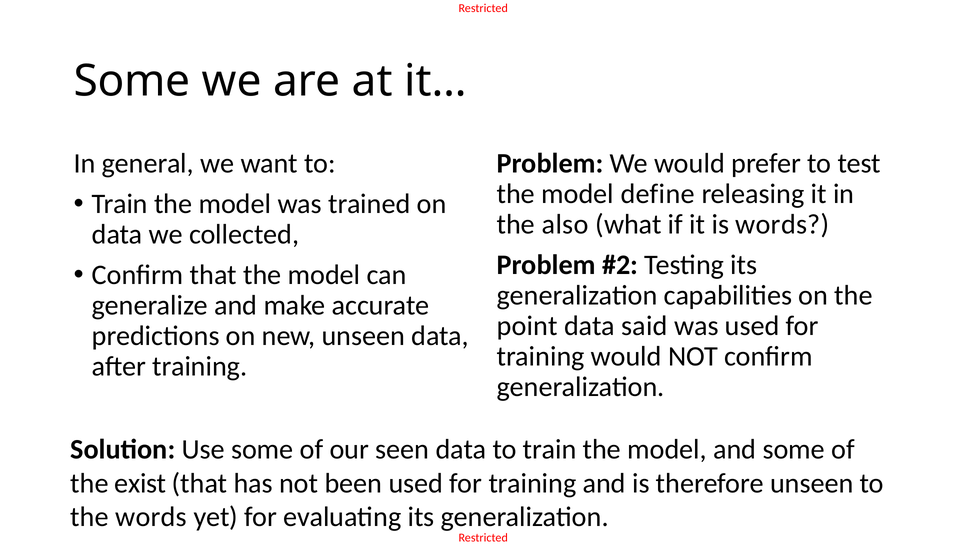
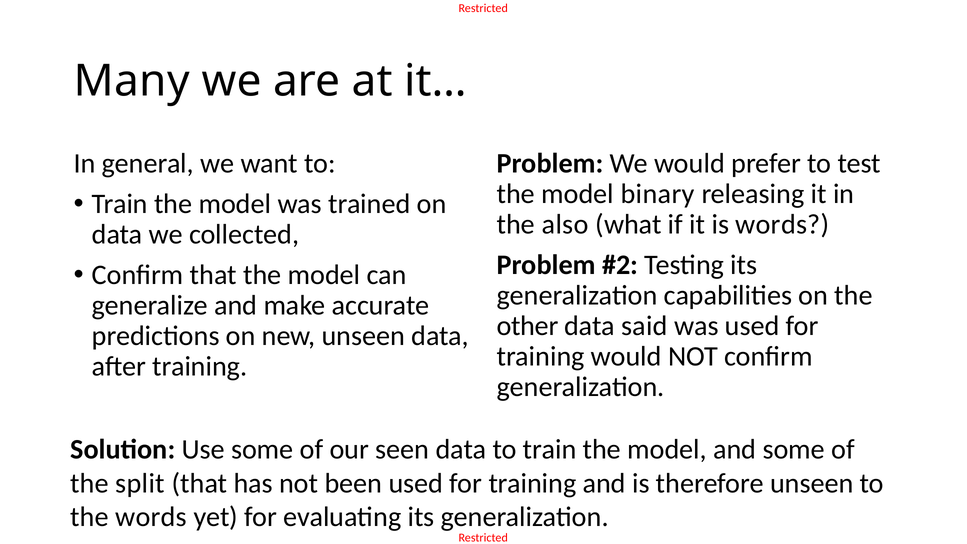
Some at (132, 81): Some -> Many
define: define -> binary
point: point -> other
exist: exist -> split
